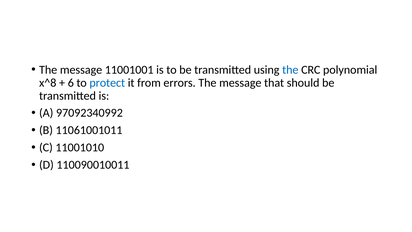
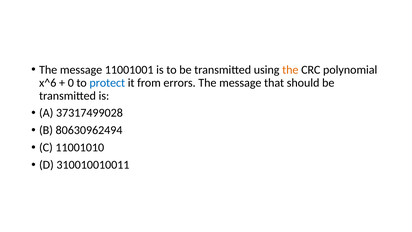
the at (290, 70) colour: blue -> orange
x^8: x^8 -> x^6
6: 6 -> 0
97092340992: 97092340992 -> 37317499028
11061001011: 11061001011 -> 80630962494
110090010011: 110090010011 -> 310010010011
